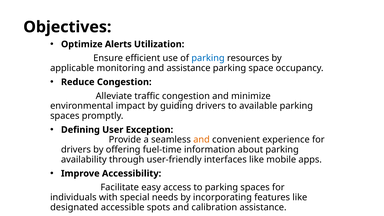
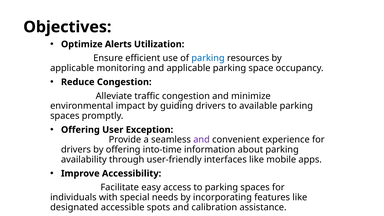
and assistance: assistance -> applicable
Defining at (80, 130): Defining -> Offering
and at (201, 140) colour: orange -> purple
fuel-time: fuel-time -> into-time
